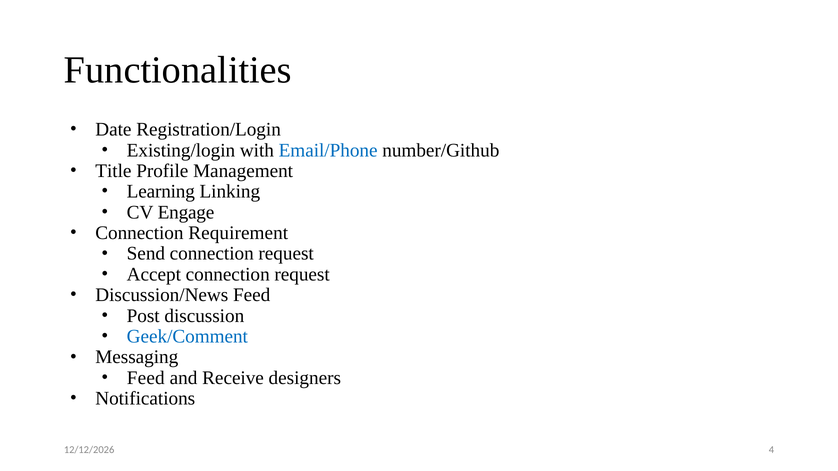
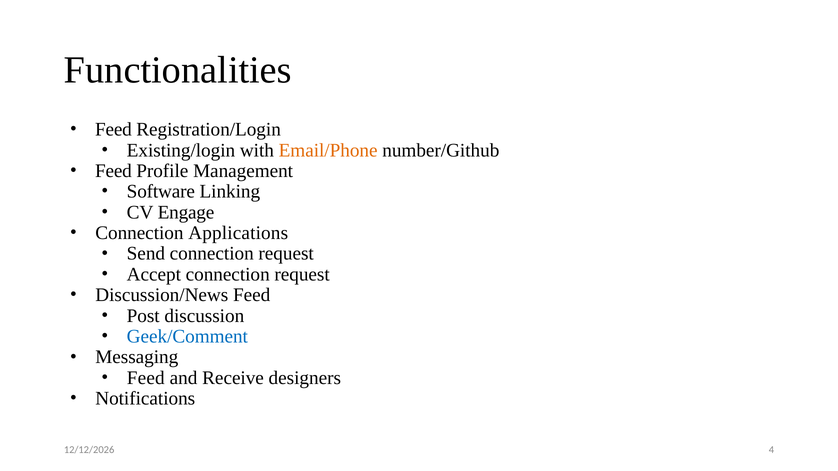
Date at (113, 130): Date -> Feed
Email/Phone colour: blue -> orange
Title at (113, 171): Title -> Feed
Learning: Learning -> Software
Requirement: Requirement -> Applications
